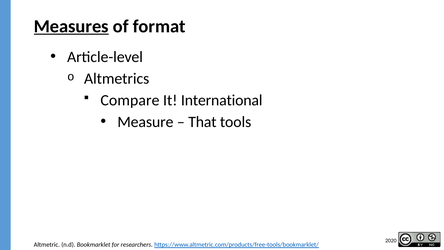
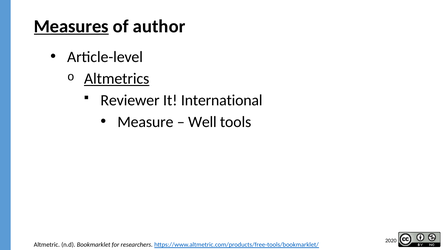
format: format -> author
Altmetrics underline: none -> present
Compare: Compare -> Reviewer
That: That -> Well
